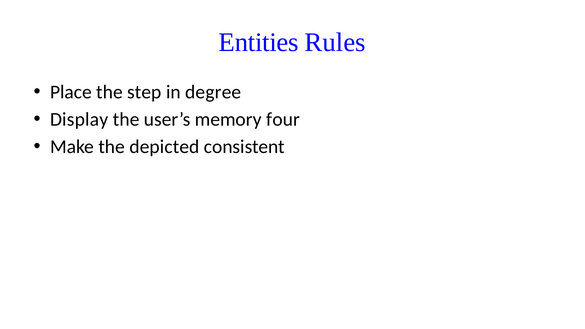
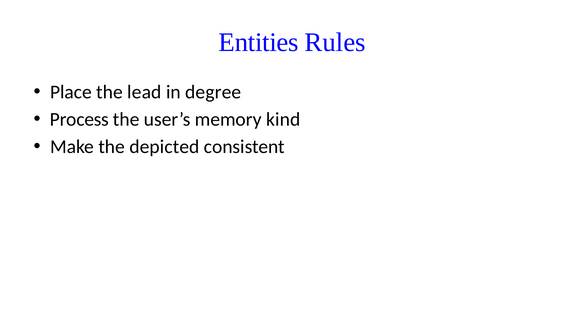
step: step -> lead
Display: Display -> Process
four: four -> kind
